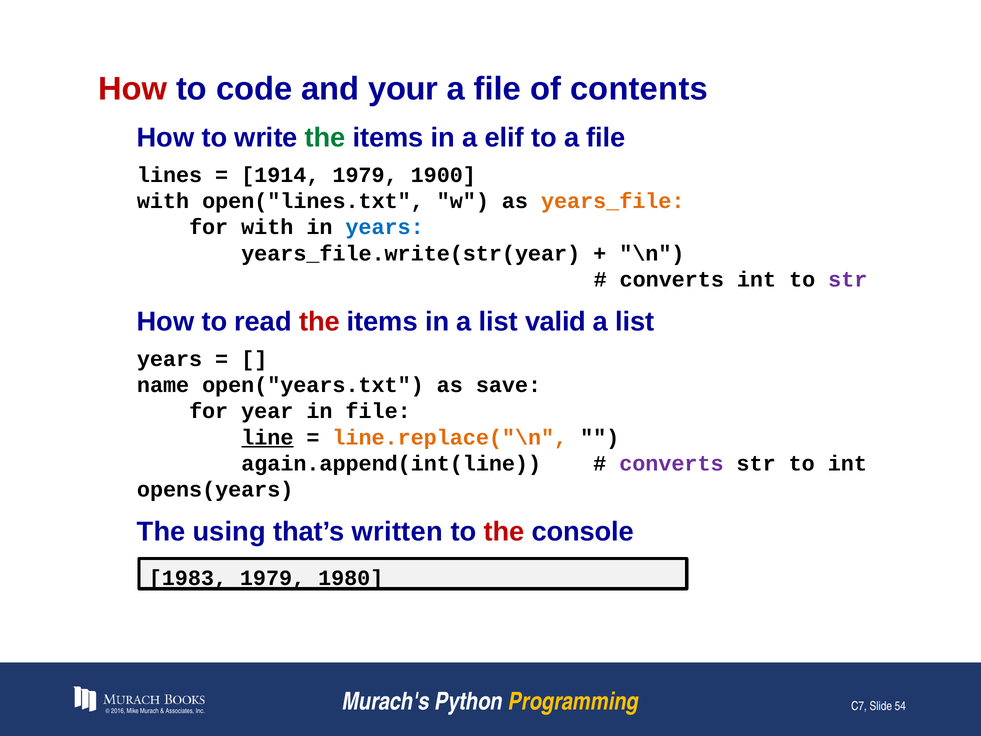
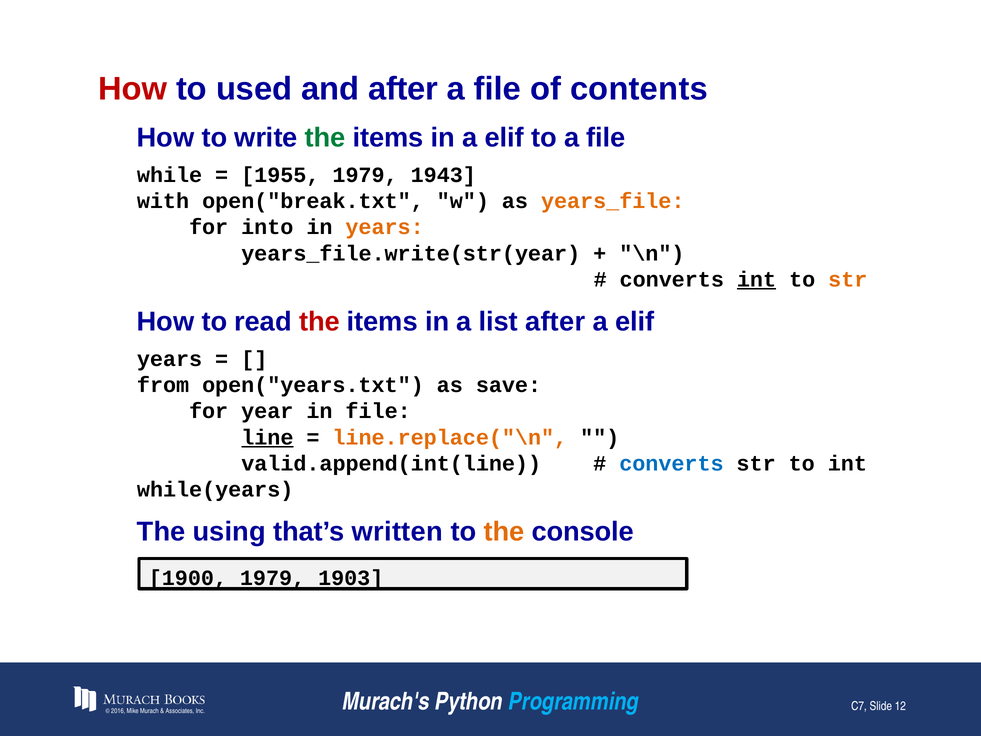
code: code -> used
and your: your -> after
lines: lines -> while
1914: 1914 -> 1955
1900: 1900 -> 1943
open("lines.txt: open("lines.txt -> open("break.txt
for with: with -> into
years at (385, 227) colour: blue -> orange
int at (757, 279) underline: none -> present
str at (848, 279) colour: purple -> orange
list valid: valid -> after
list at (635, 322): list -> elif
name: name -> from
again.append(int(line: again.append(int(line -> valid.append(int(line
converts at (671, 463) colour: purple -> blue
opens(years: opens(years -> while(years
the at (504, 532) colour: red -> orange
1983: 1983 -> 1900
1980: 1980 -> 1903
Programming colour: yellow -> light blue
54: 54 -> 12
